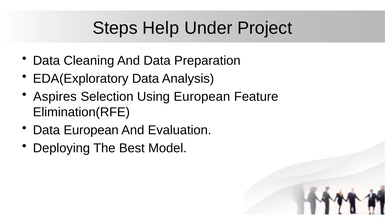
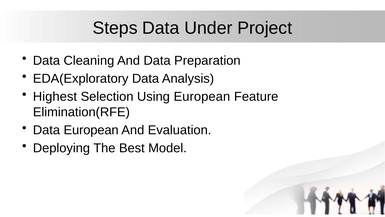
Steps Help: Help -> Data
Aspires: Aspires -> Highest
